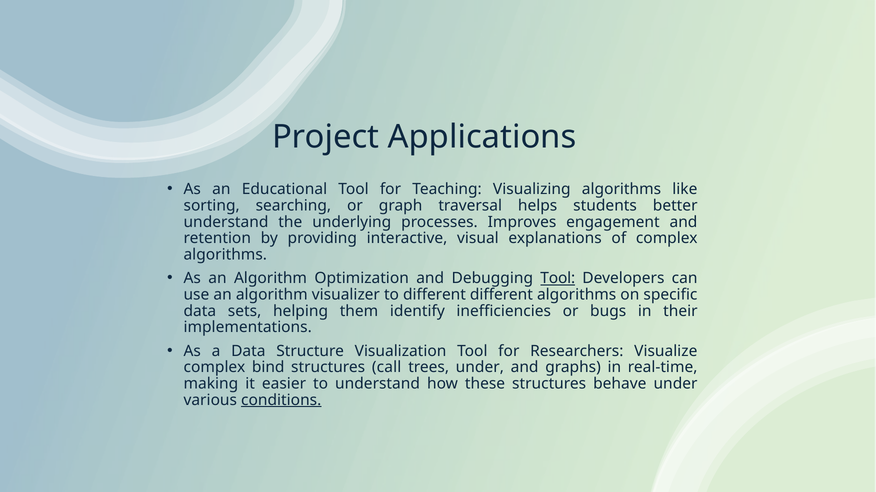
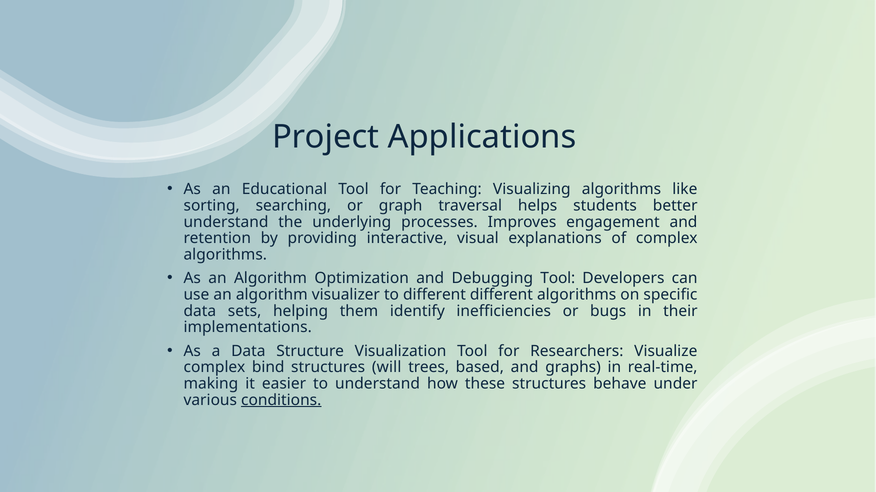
Tool at (558, 279) underline: present -> none
call: call -> will
trees under: under -> based
